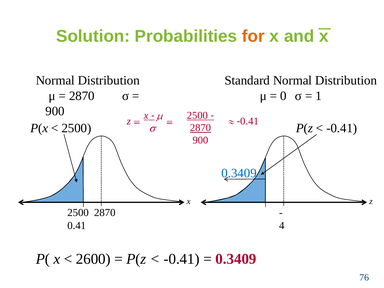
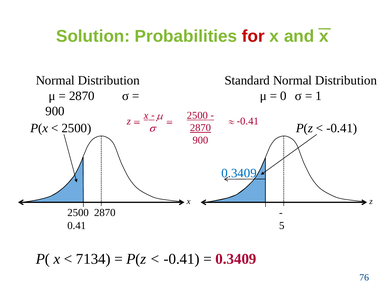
for colour: orange -> red
4: 4 -> 5
2600: 2600 -> 7134
